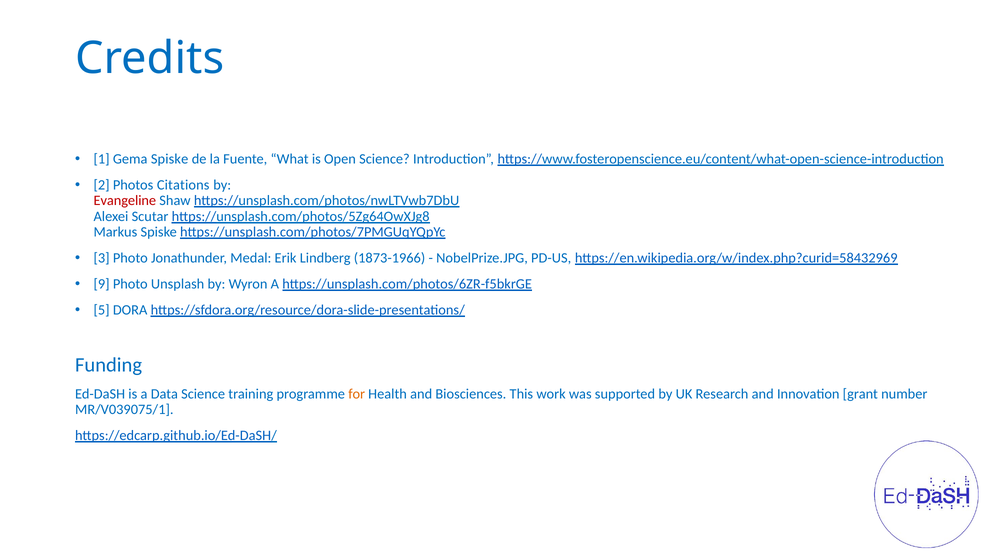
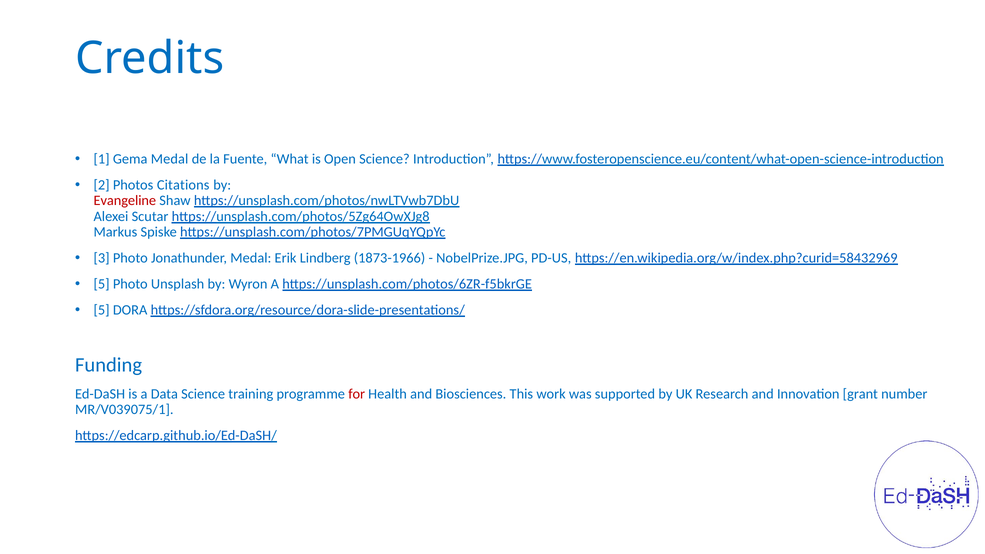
Gema Spiske: Spiske -> Medal
9 at (102, 284): 9 -> 5
for colour: orange -> red
